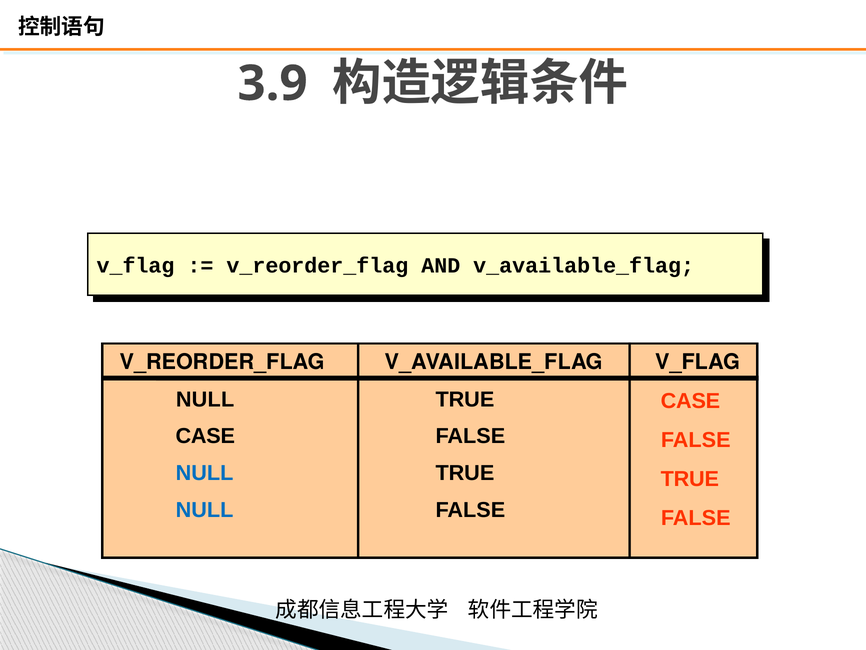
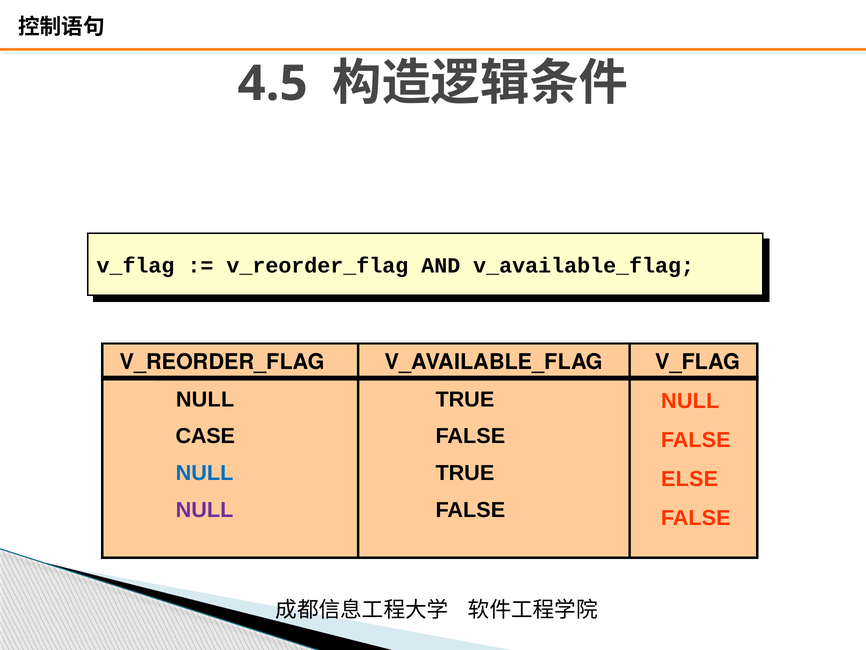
3.9: 3.9 -> 4.5
CASE at (690, 401): CASE -> NULL
TRUE at (690, 479): TRUE -> ELSE
NULL at (205, 510) colour: blue -> purple
